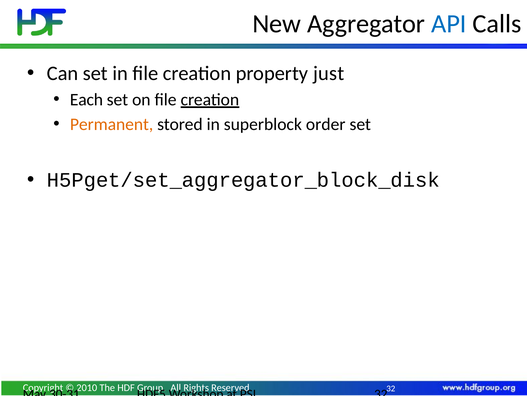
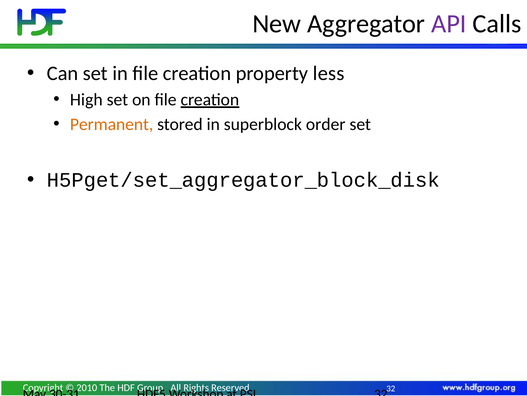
API colour: blue -> purple
just: just -> less
Each: Each -> High
